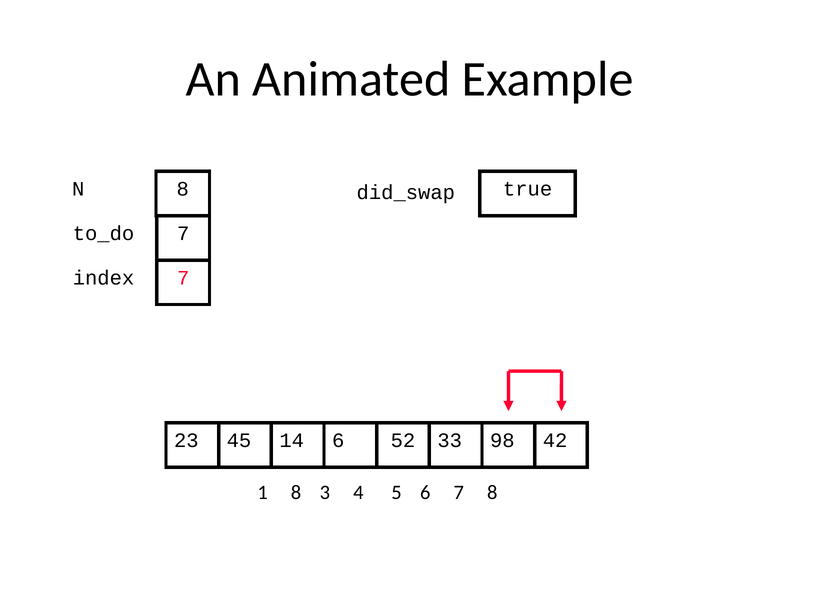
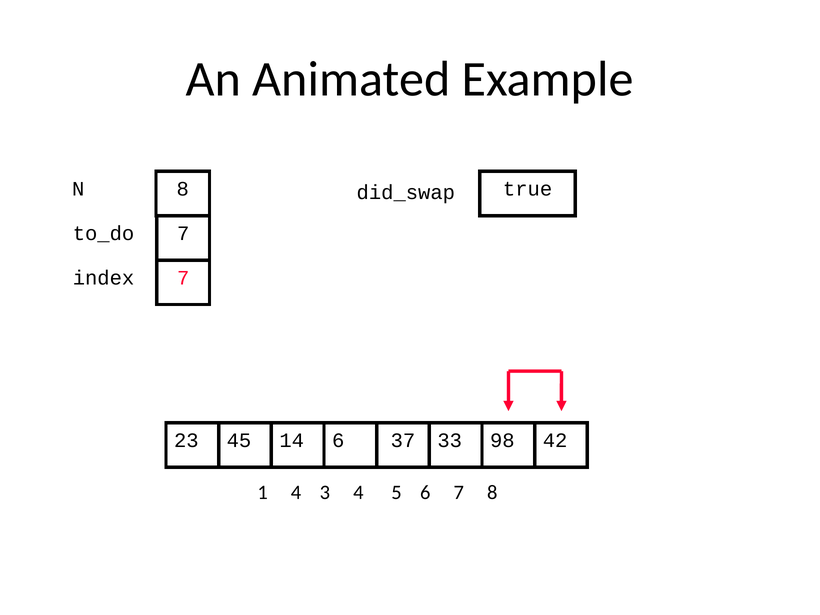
52: 52 -> 37
1 8: 8 -> 4
